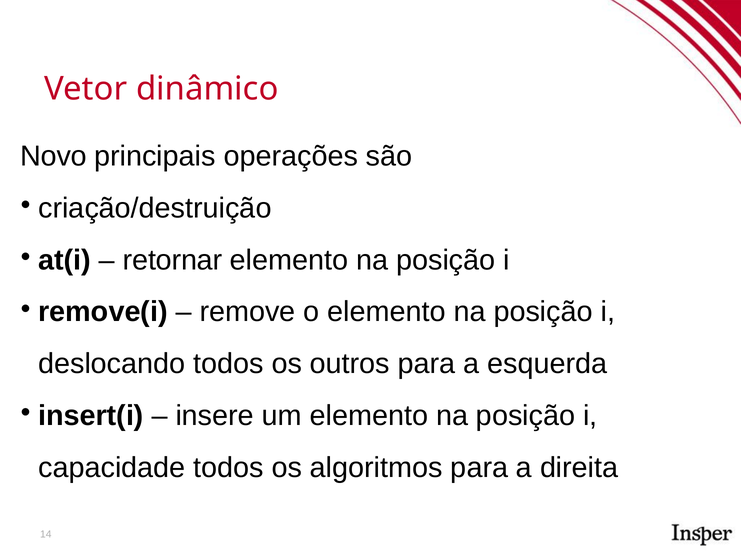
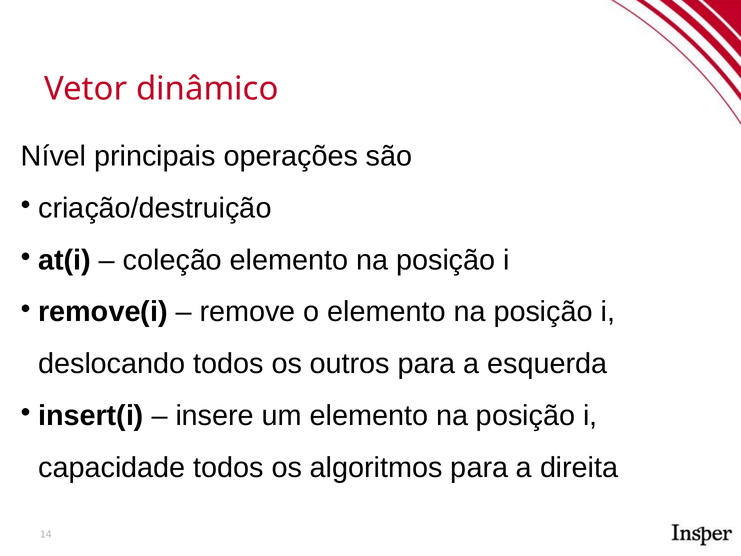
Novo: Novo -> Nível
retornar: retornar -> coleção
